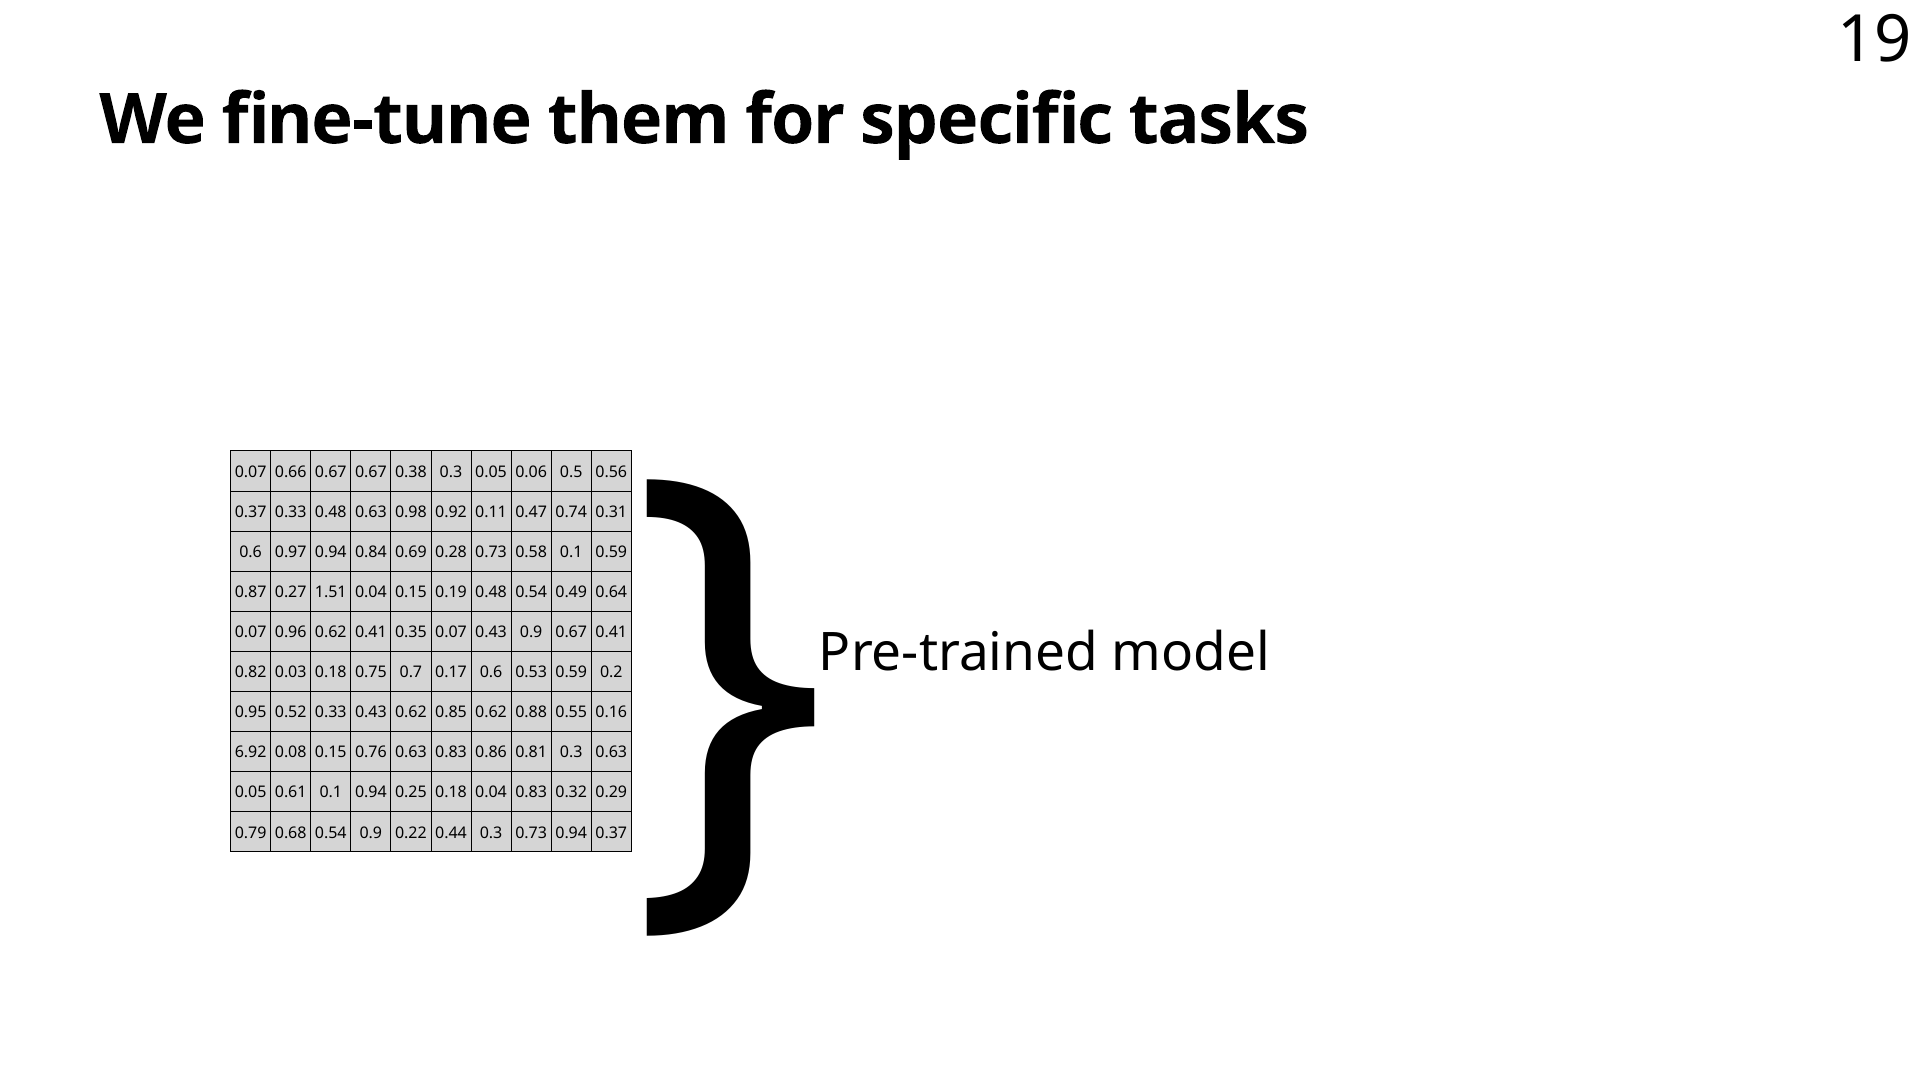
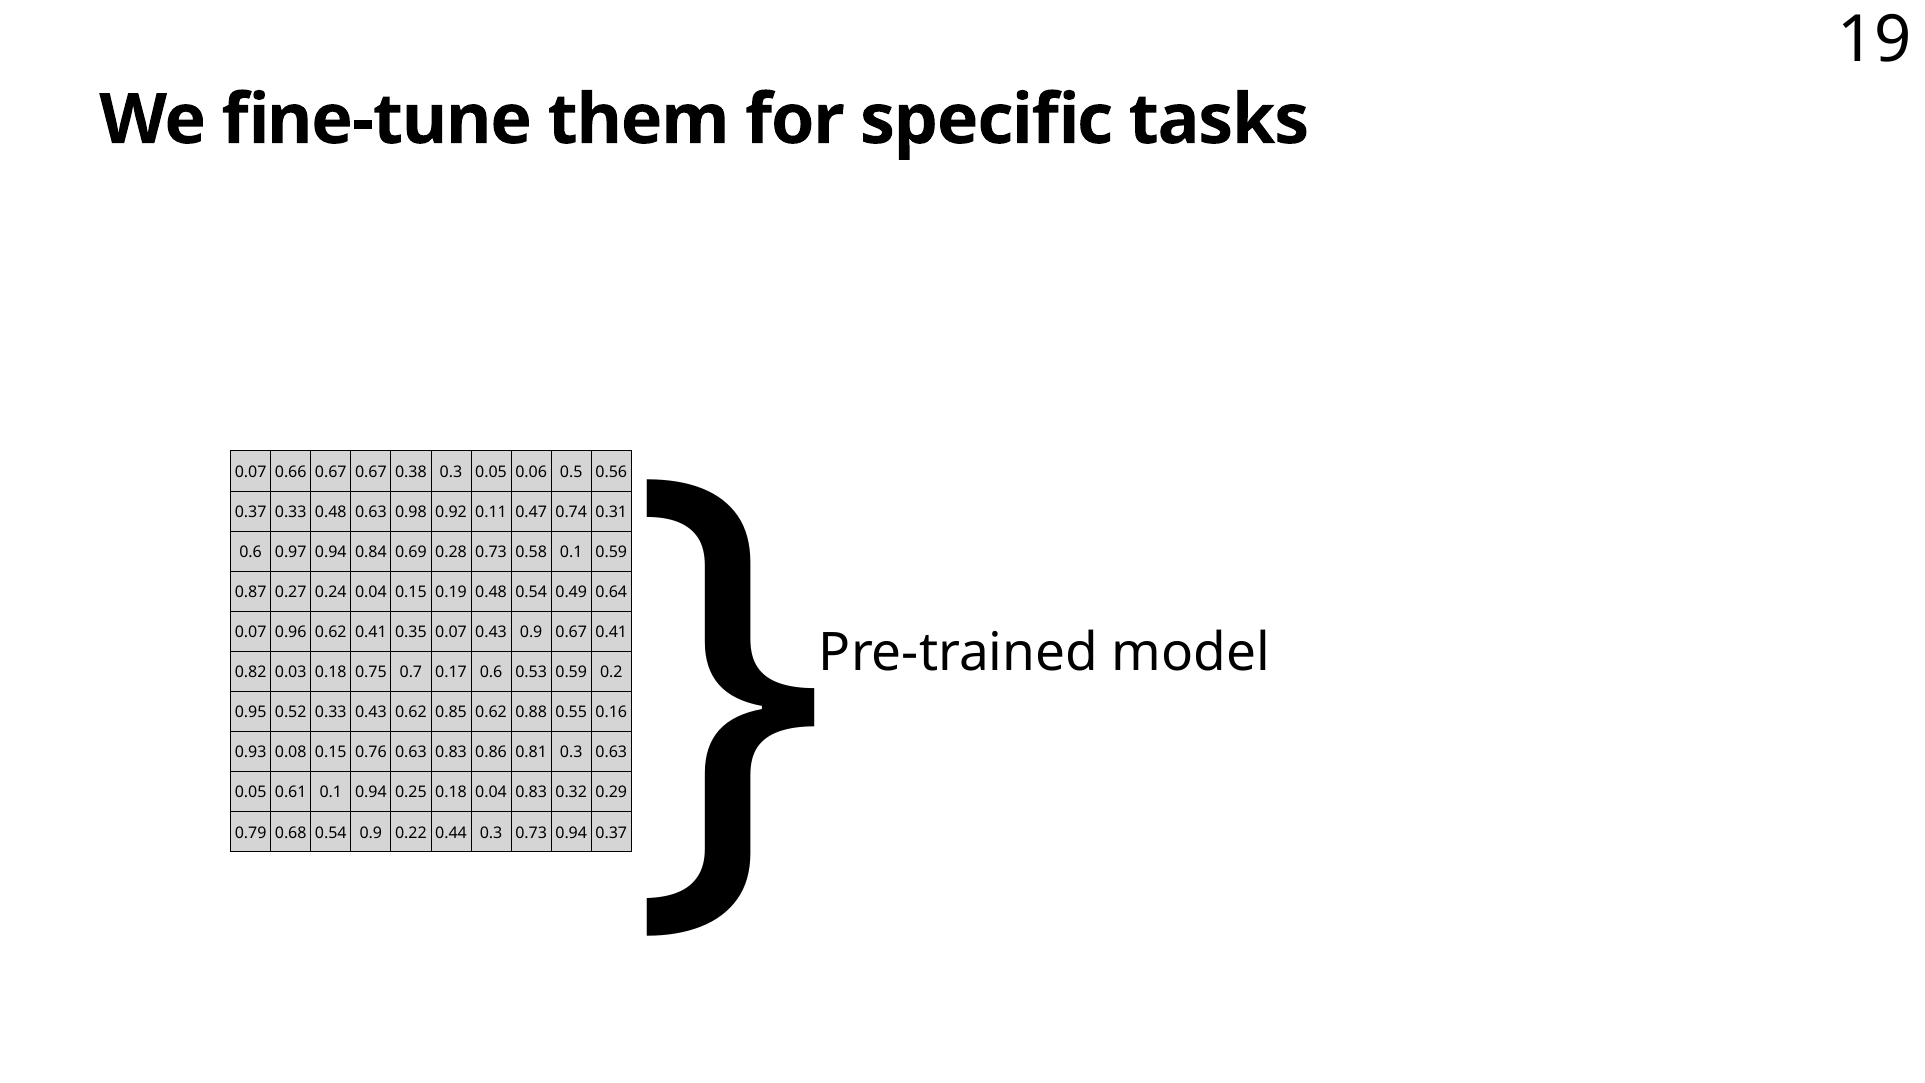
1.51: 1.51 -> 0.24
6.92: 6.92 -> 0.93
